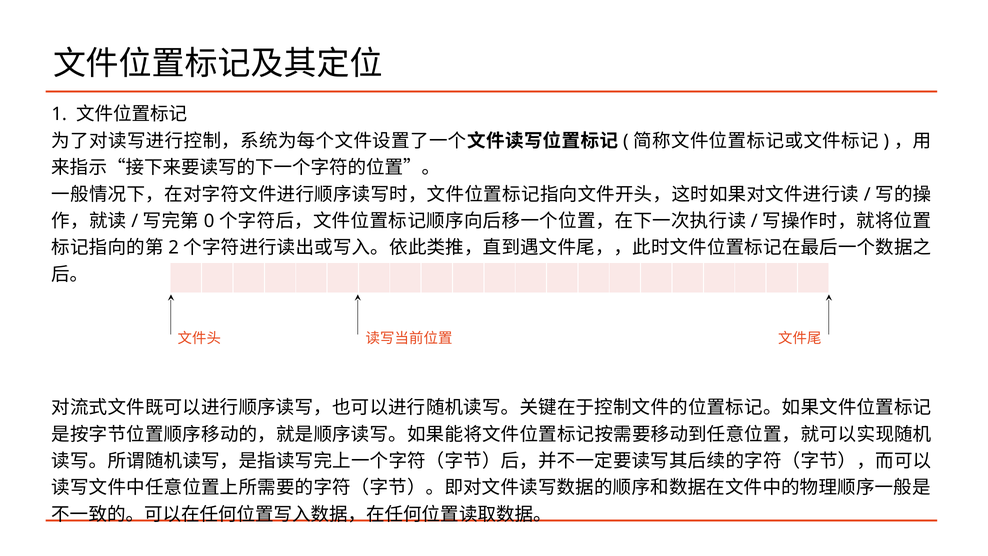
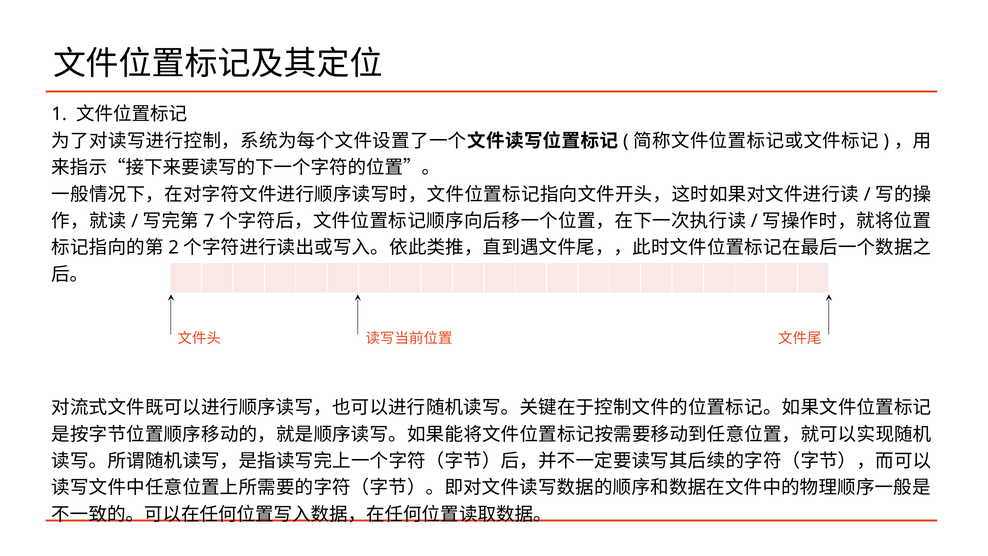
0: 0 -> 7
